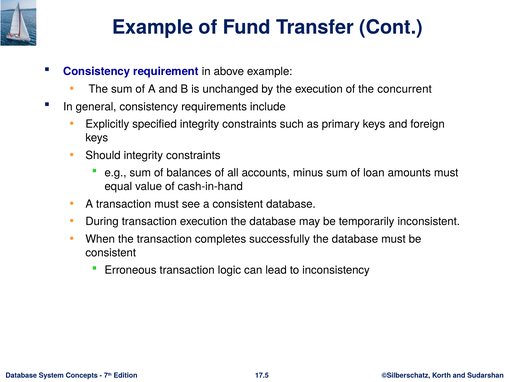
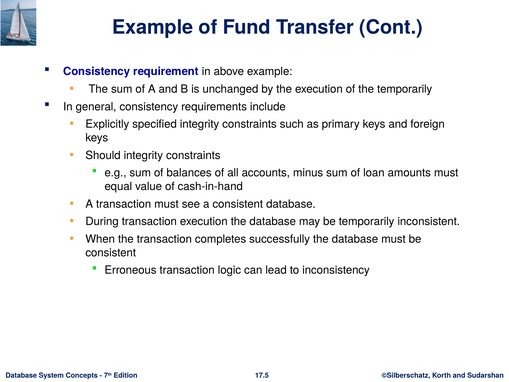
the concurrent: concurrent -> temporarily
